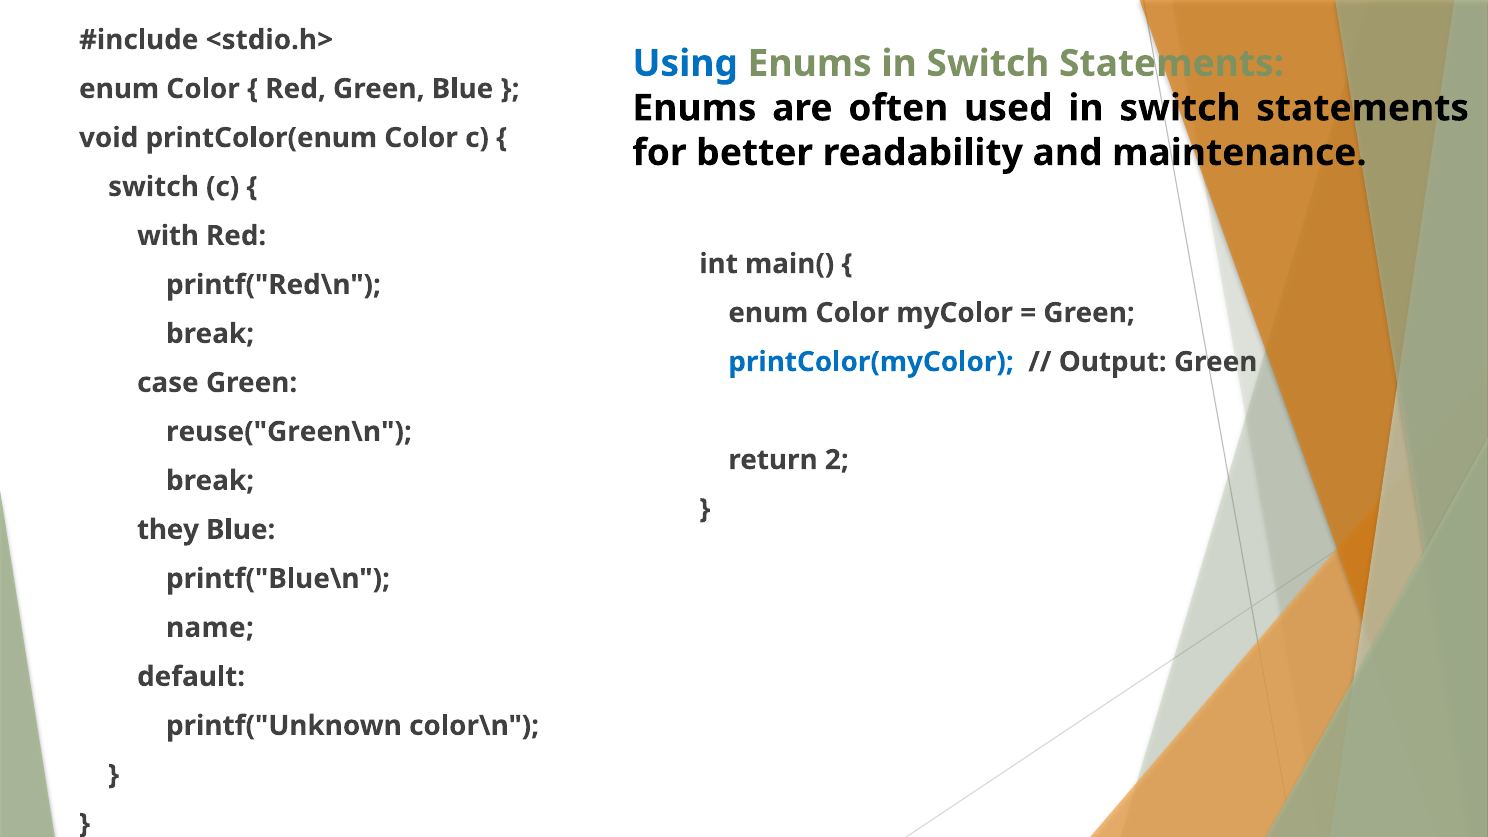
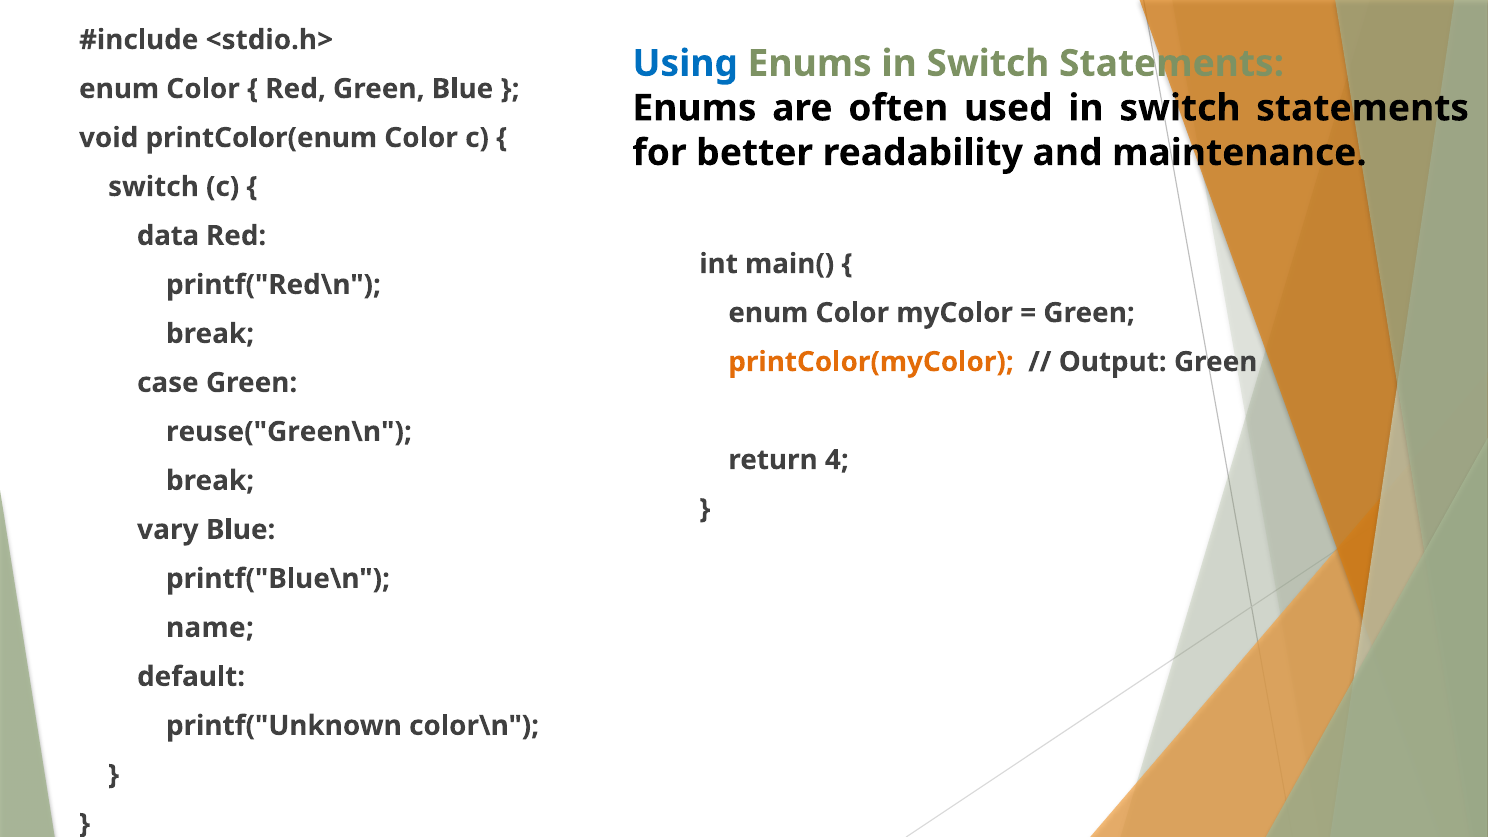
with: with -> data
printColor(myColor colour: blue -> orange
2: 2 -> 4
they: they -> vary
